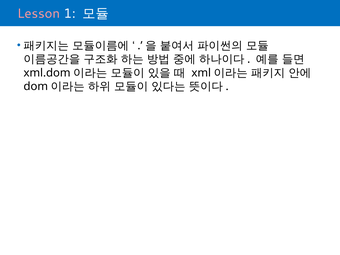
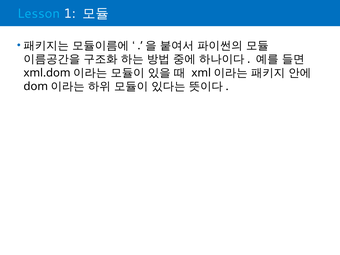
Lesson colour: pink -> light blue
